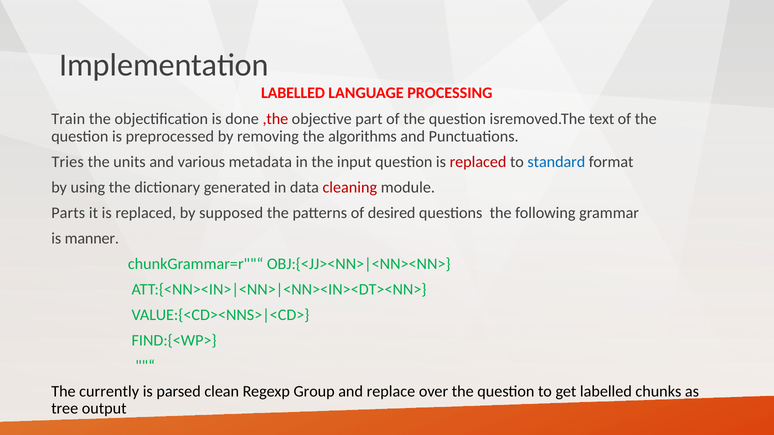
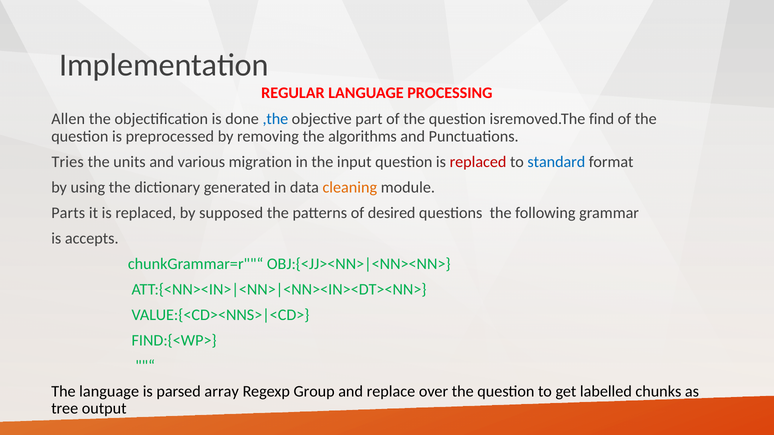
LABELLED at (293, 93): LABELLED -> REGULAR
Train: Train -> Allen
,the colour: red -> blue
text: text -> find
metadata: metadata -> migration
cleaning colour: red -> orange
manner: manner -> accepts
The currently: currently -> language
clean: clean -> array
